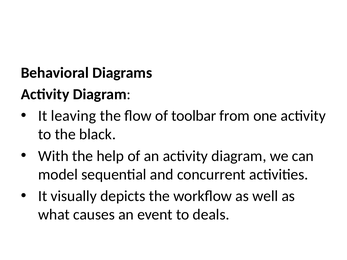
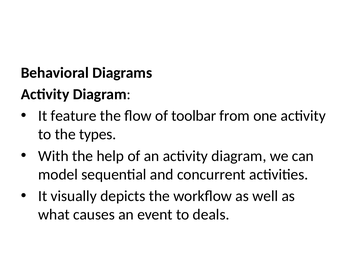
leaving: leaving -> feature
black: black -> types
